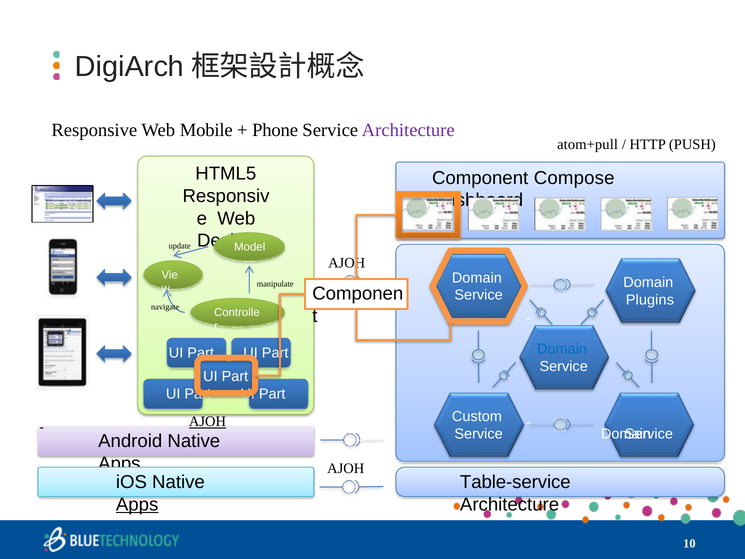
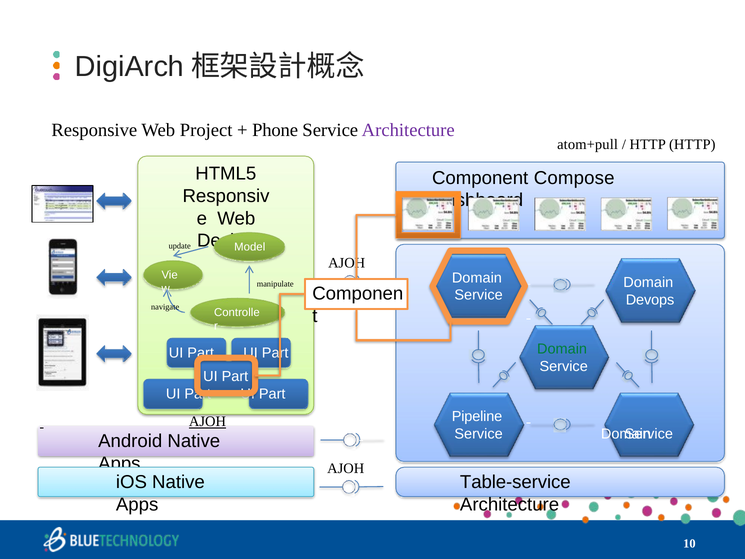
Mobile: Mobile -> Project
HTTP PUSH: PUSH -> HTTP
Plugins: Plugins -> Devops
Domain at (562, 349) colour: blue -> green
Custom: Custom -> Pipeline
Apps at (137, 504) underline: present -> none
